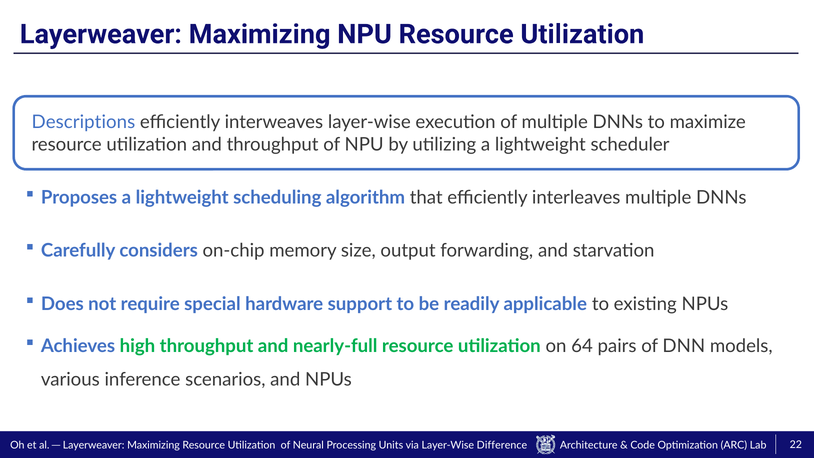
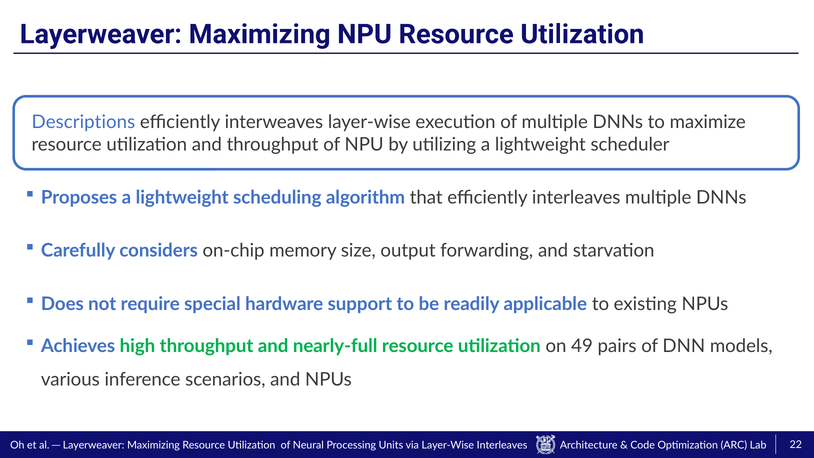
64: 64 -> 49
Difference at (502, 445): Difference -> Interleaves
